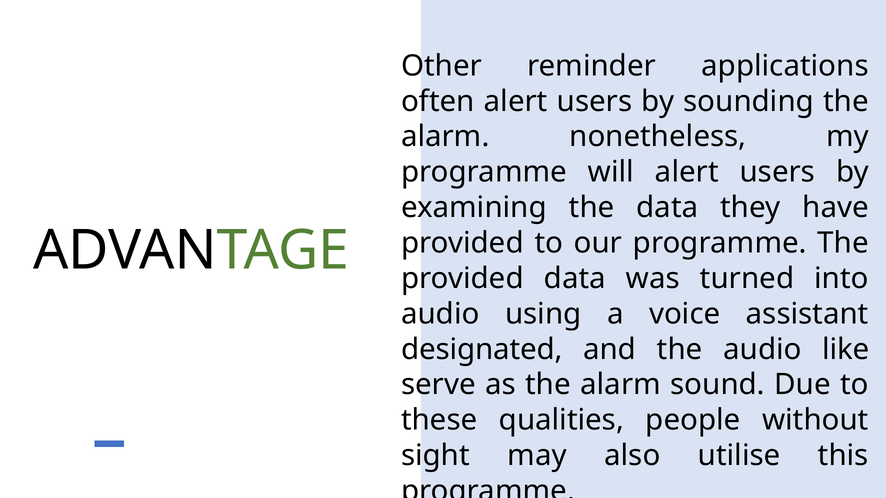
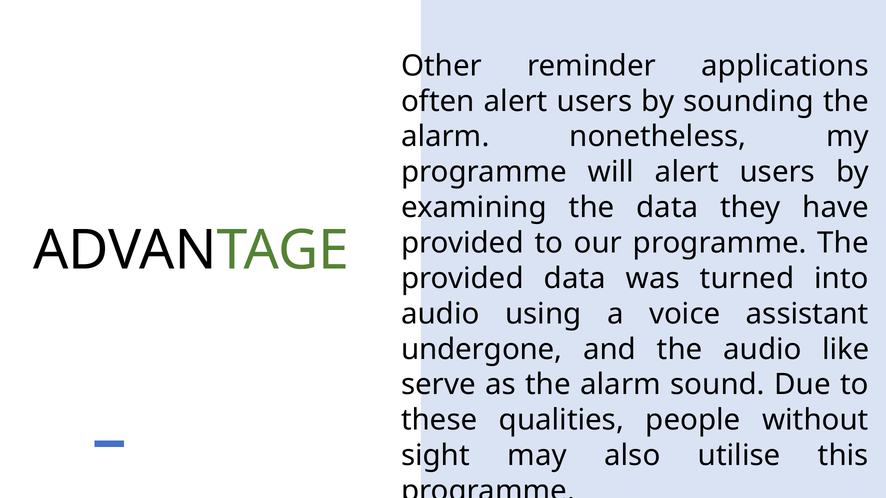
designated: designated -> undergone
